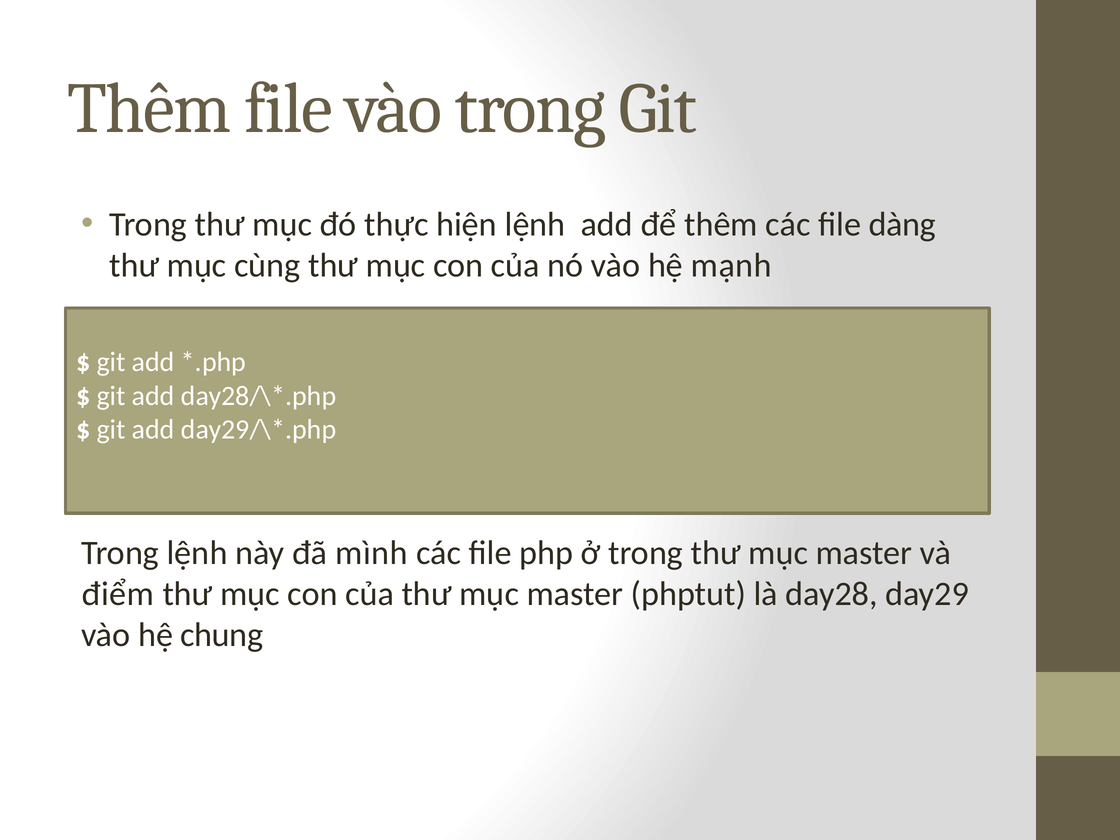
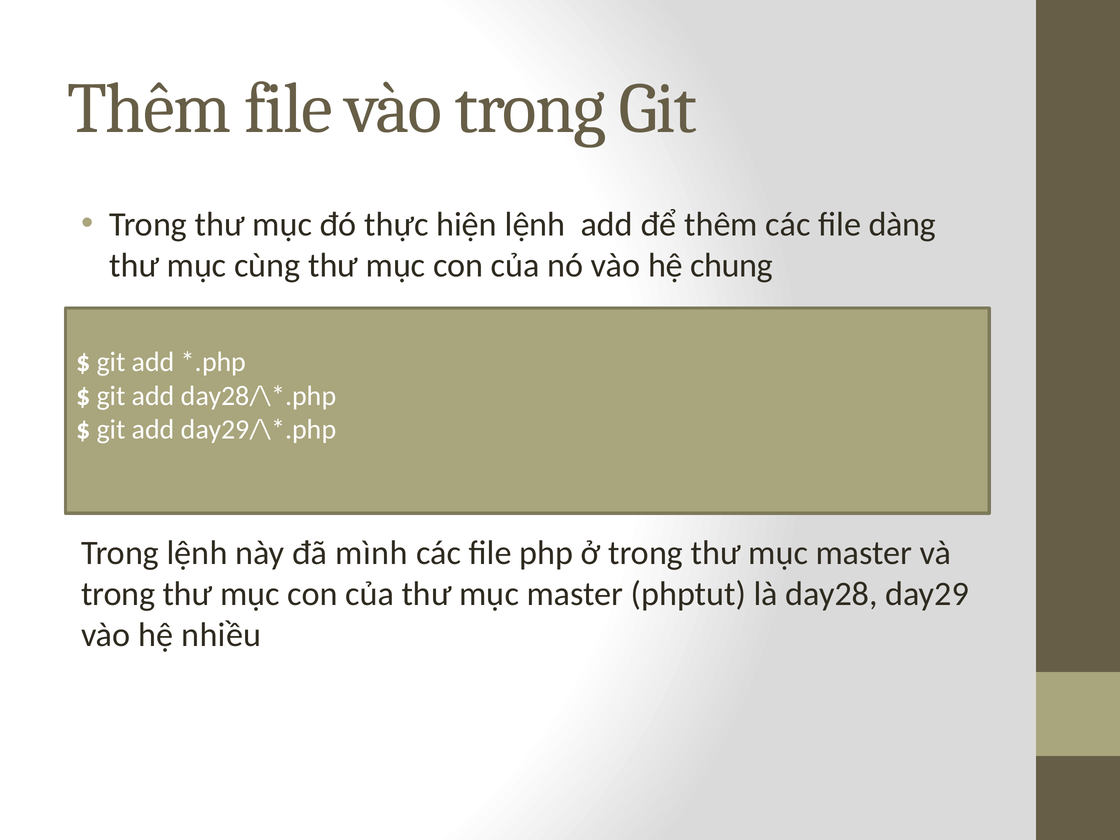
mạnh: mạnh -> chung
điểm at (118, 594): điểm -> trong
chung: chung -> nhiều
